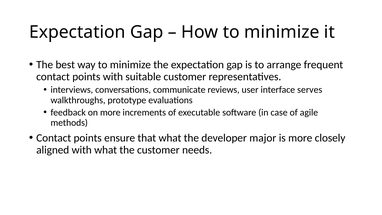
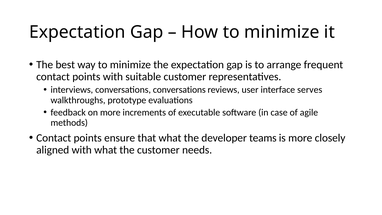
conversations communicate: communicate -> conversations
major: major -> teams
